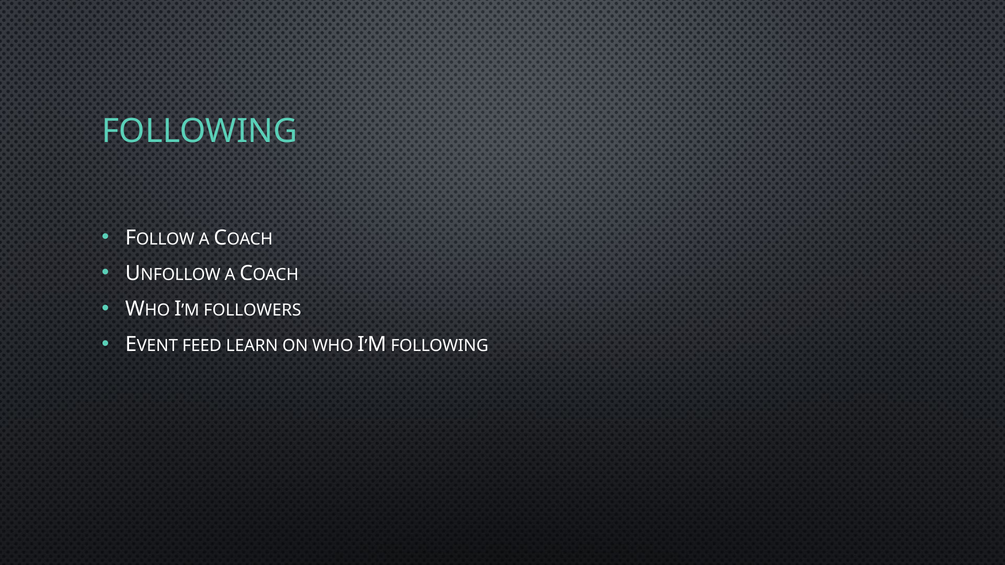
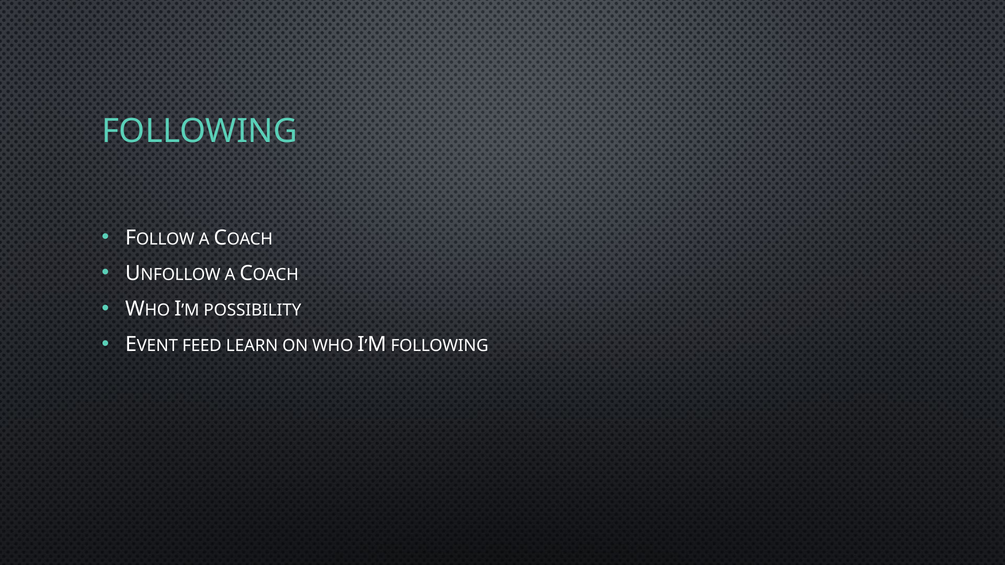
FOLLOWERS: FOLLOWERS -> POSSIBILITY
